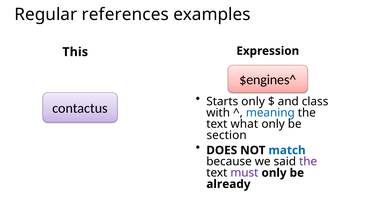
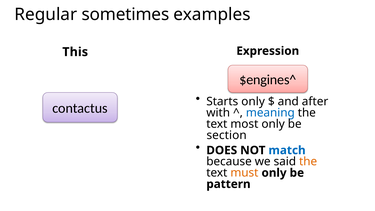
references: references -> sometimes
class: class -> after
what: what -> most
the at (308, 162) colour: purple -> orange
must colour: purple -> orange
already: already -> pattern
